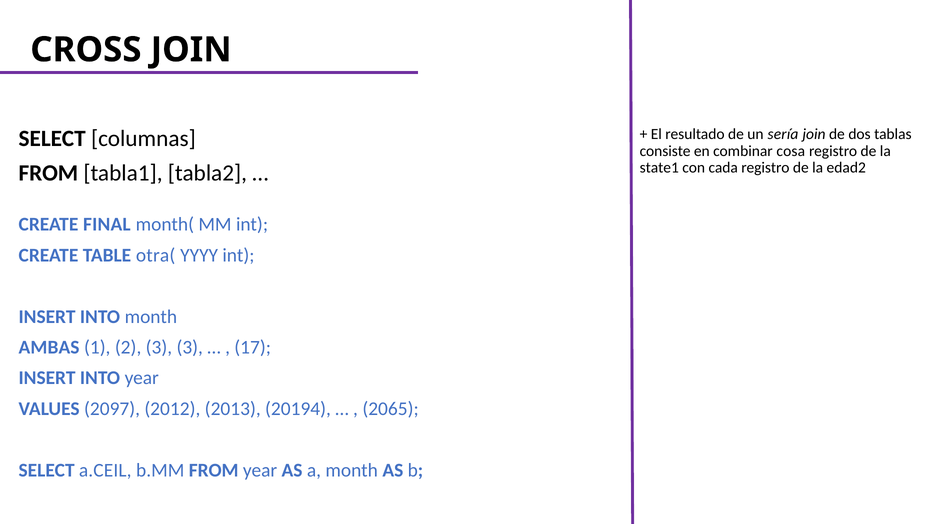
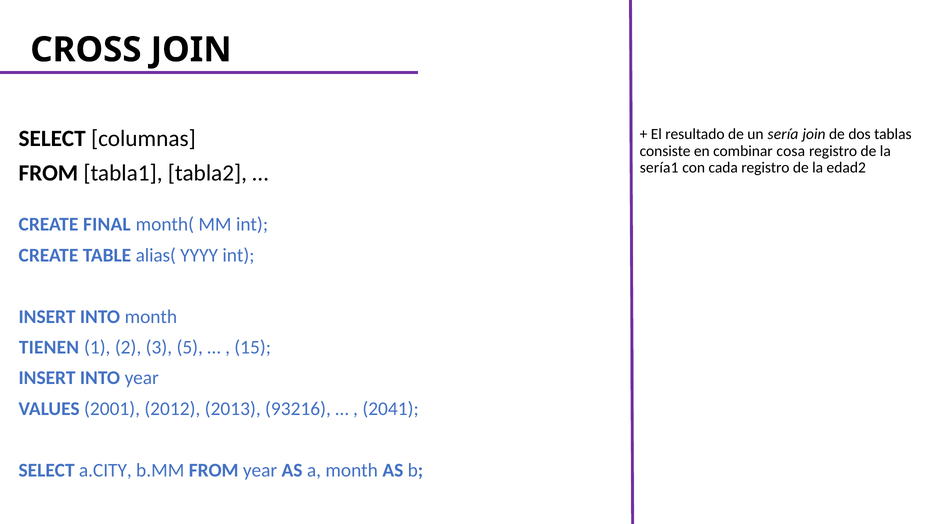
state1: state1 -> sería1
otra(: otra( -> alias(
AMBAS: AMBAS -> TIENEN
3 3: 3 -> 5
17: 17 -> 15
2097: 2097 -> 2001
20194: 20194 -> 93216
2065: 2065 -> 2041
a.CEIL: a.CEIL -> a.CITY
